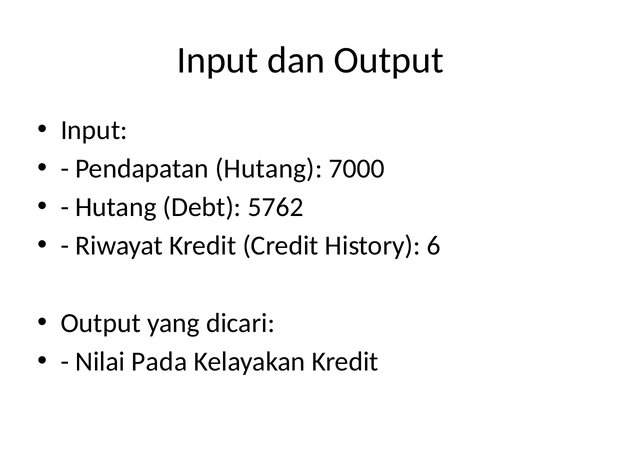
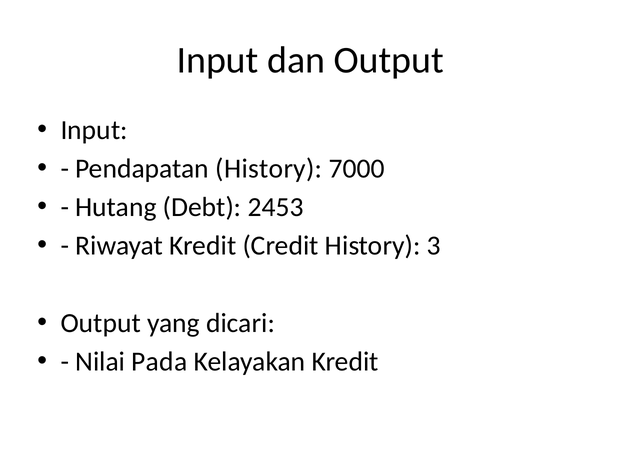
Pendapatan Hutang: Hutang -> History
5762: 5762 -> 2453
6: 6 -> 3
